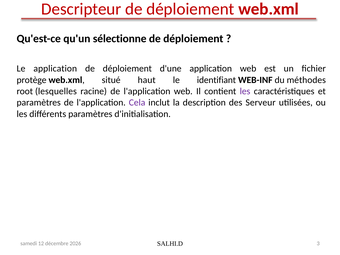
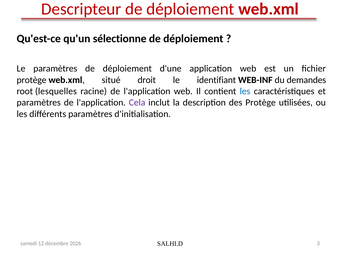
Le application: application -> paramètres
haut: haut -> droit
méthodes: méthodes -> demandes
les at (245, 91) colour: purple -> blue
des Serveur: Serveur -> Protège
